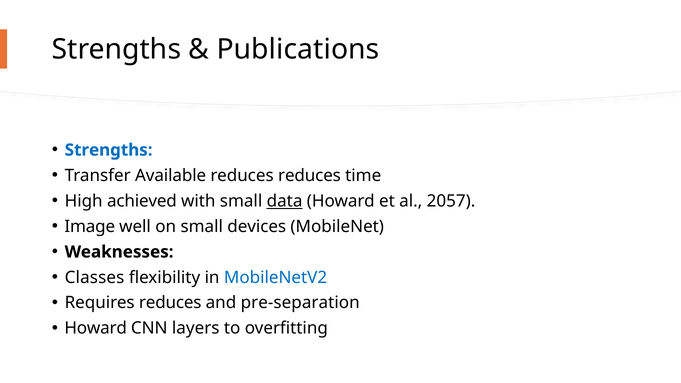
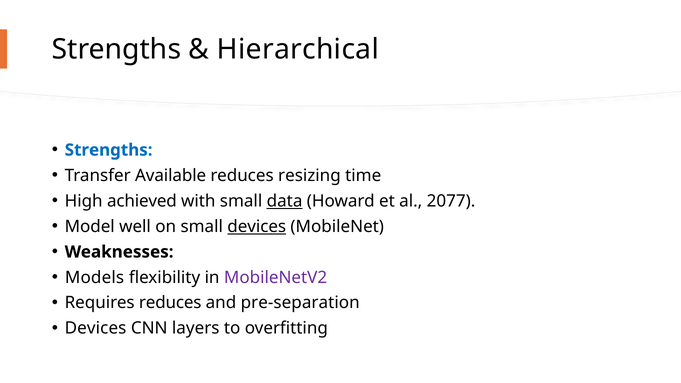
Publications: Publications -> Hierarchical
reduces reduces: reduces -> resizing
2057: 2057 -> 2077
Image: Image -> Model
devices at (257, 226) underline: none -> present
Classes: Classes -> Models
MobileNetV2 colour: blue -> purple
Howard at (96, 328): Howard -> Devices
